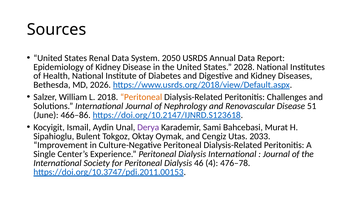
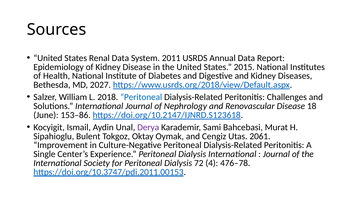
2050: 2050 -> 2011
2028: 2028 -> 2015
2026: 2026 -> 2027
Peritoneal at (141, 97) colour: orange -> blue
51: 51 -> 18
466–86: 466–86 -> 153–86
2033: 2033 -> 2061
46: 46 -> 72
